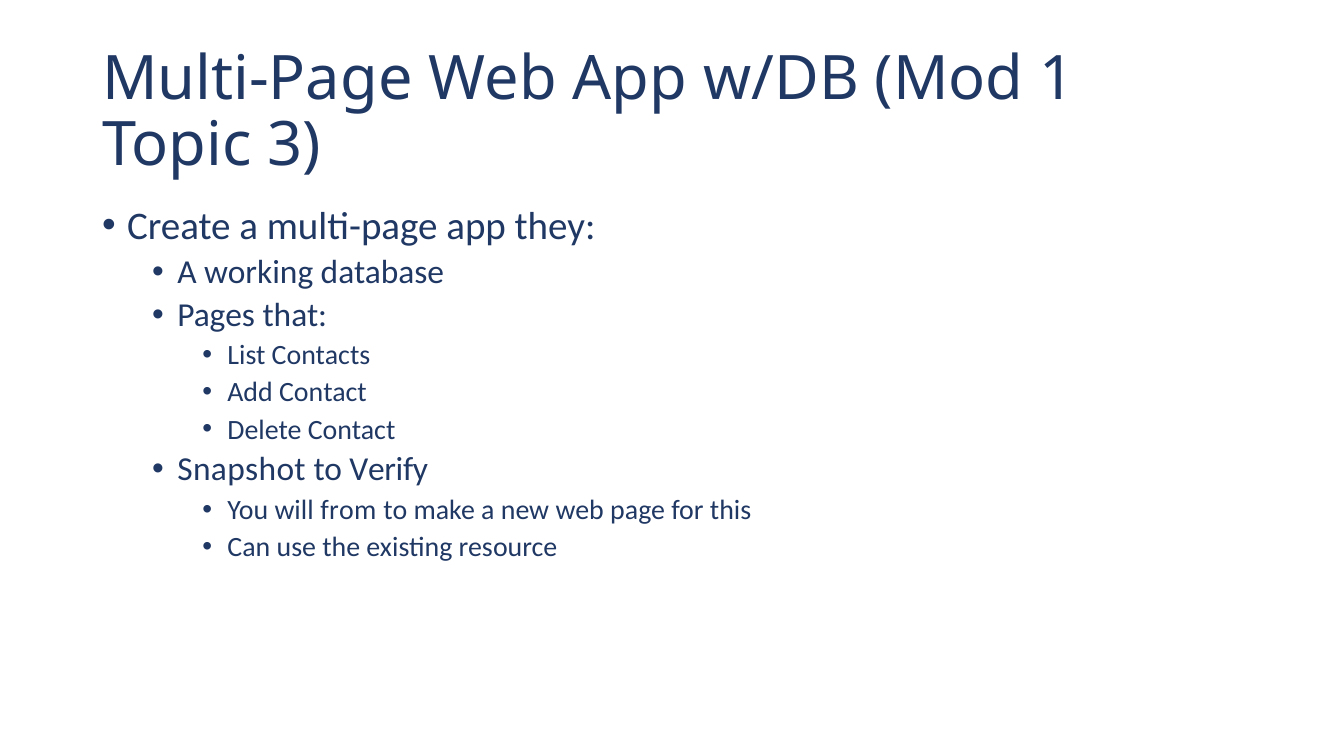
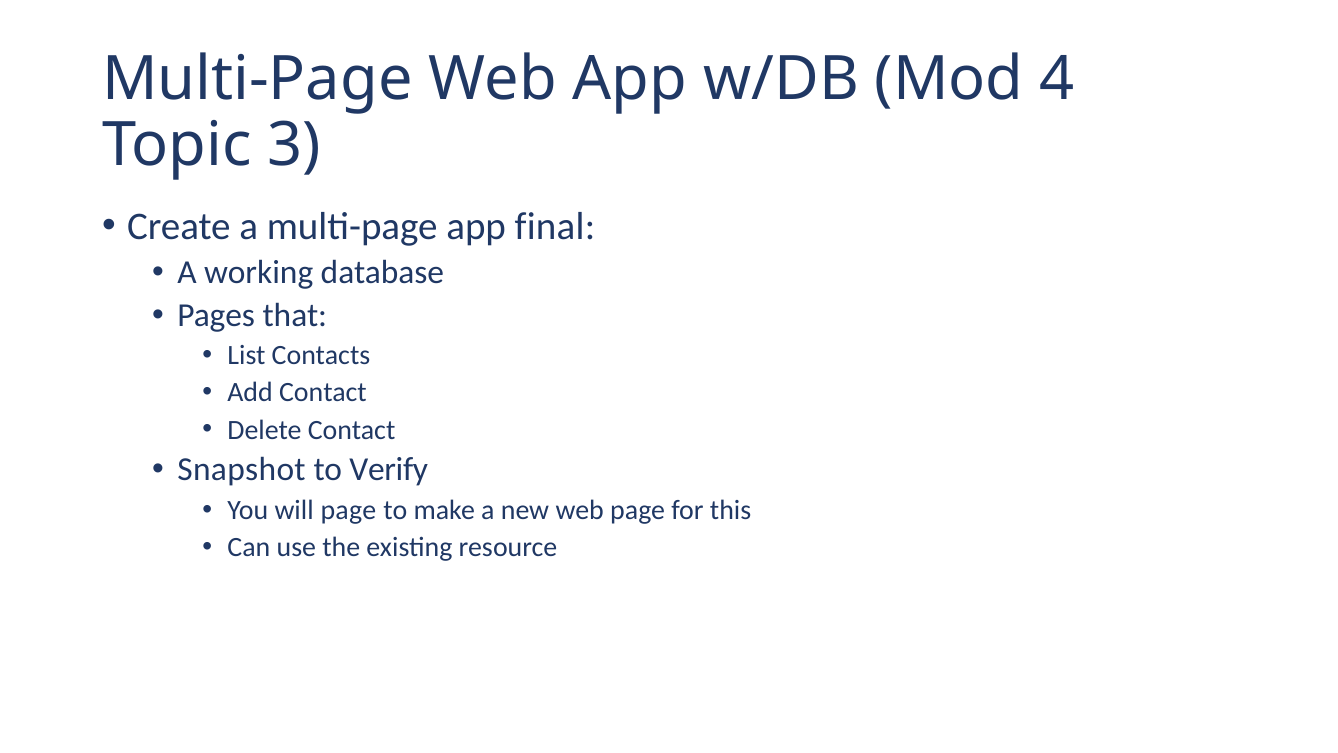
1: 1 -> 4
they: they -> final
will from: from -> page
